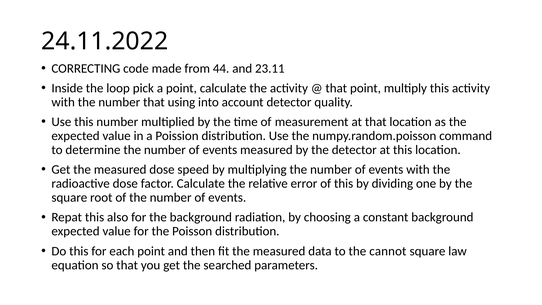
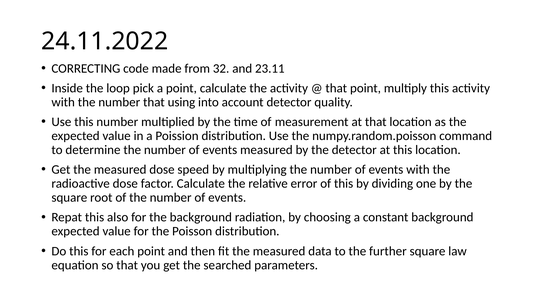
44: 44 -> 32
cannot: cannot -> further
